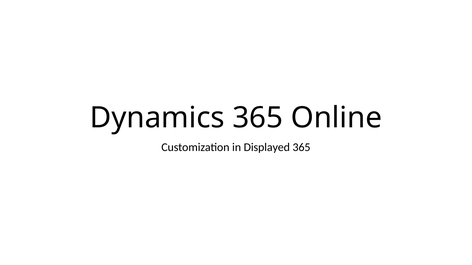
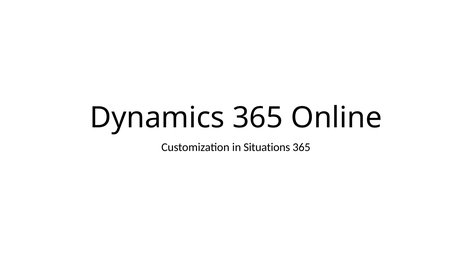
Displayed: Displayed -> Situations
